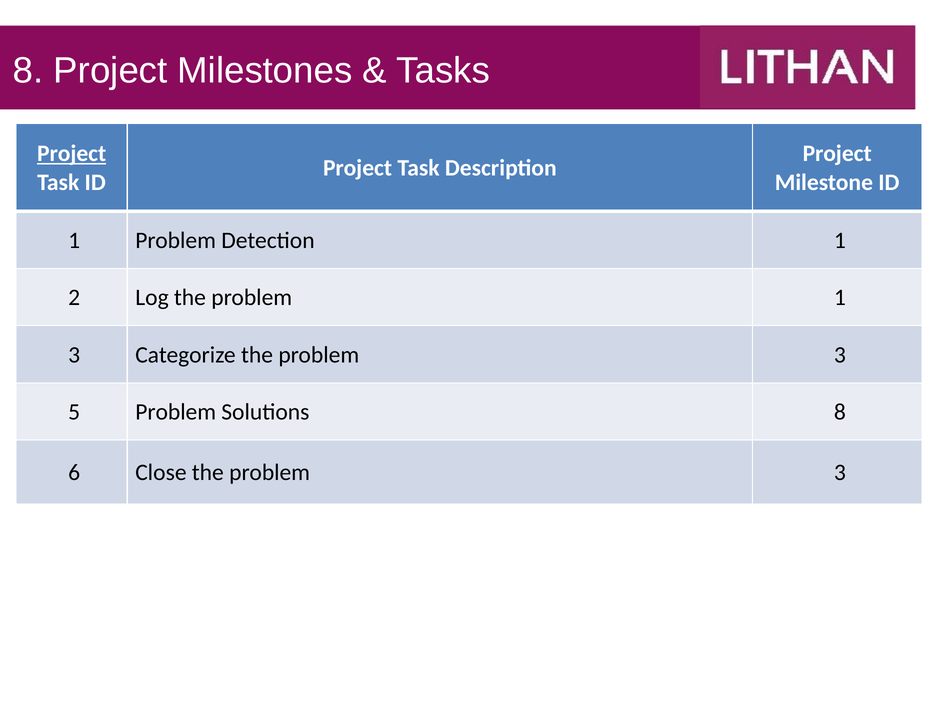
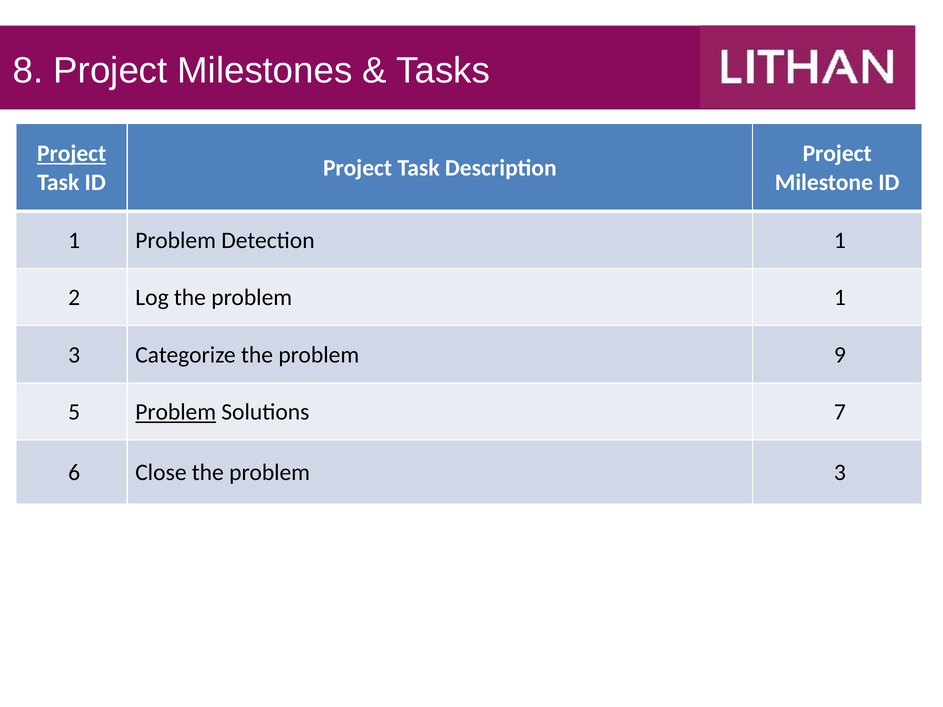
Categorize the problem 3: 3 -> 9
Problem at (176, 412) underline: none -> present
Solutions 8: 8 -> 7
